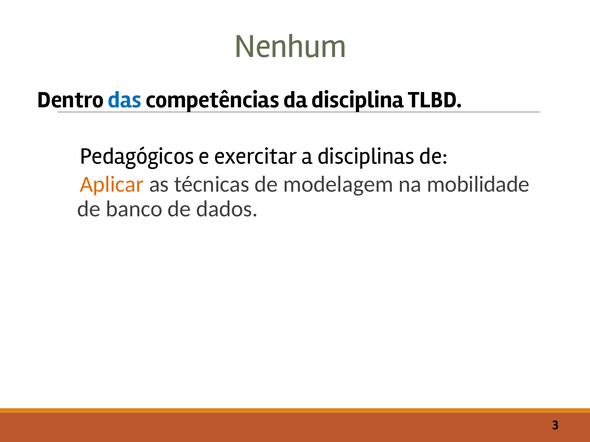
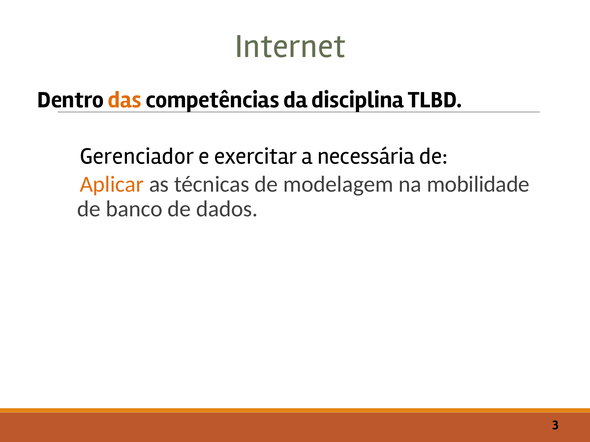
Nenhum: Nenhum -> Internet
das colour: blue -> orange
Pedagógicos: Pedagógicos -> Gerenciador
disciplinas: disciplinas -> necessária
